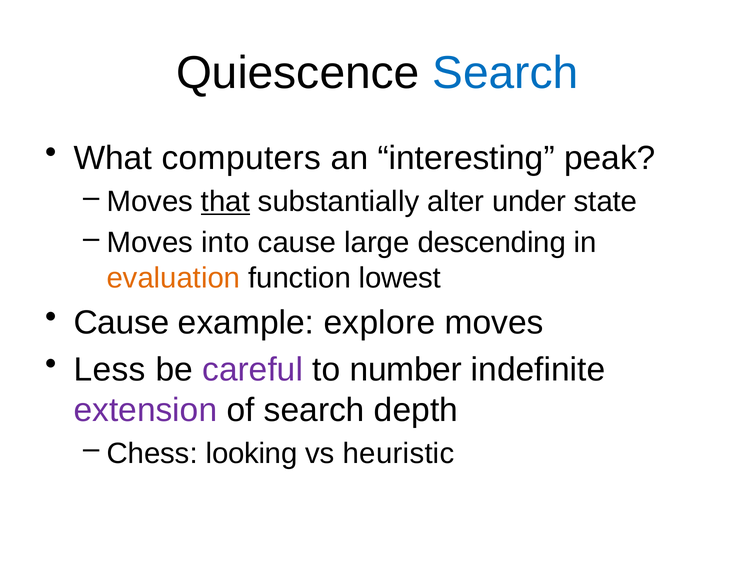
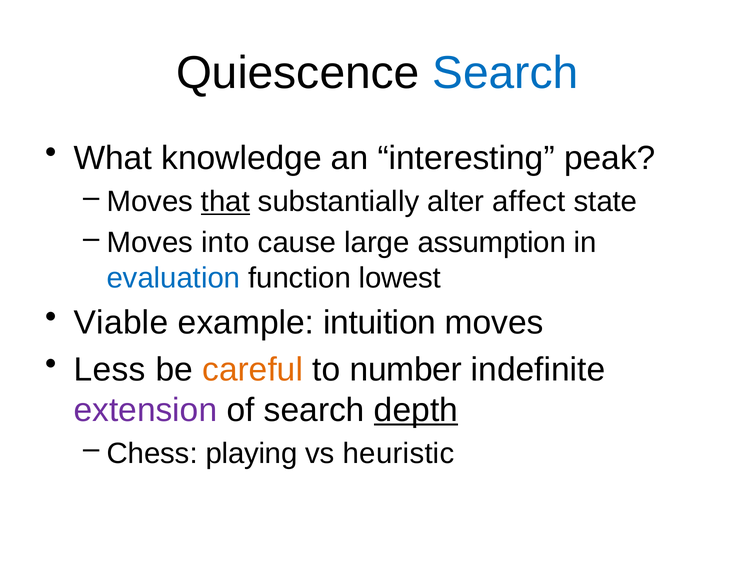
computers: computers -> knowledge
under: under -> affect
descending: descending -> assumption
evaluation colour: orange -> blue
Cause at (121, 323): Cause -> Viable
explore: explore -> intuition
careful colour: purple -> orange
depth underline: none -> present
looking: looking -> playing
